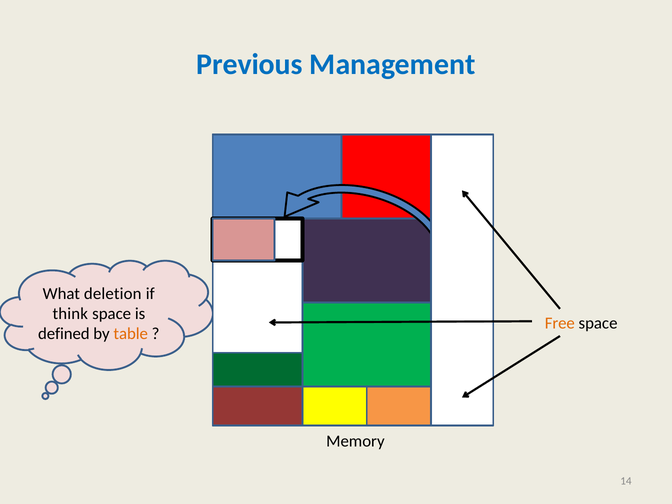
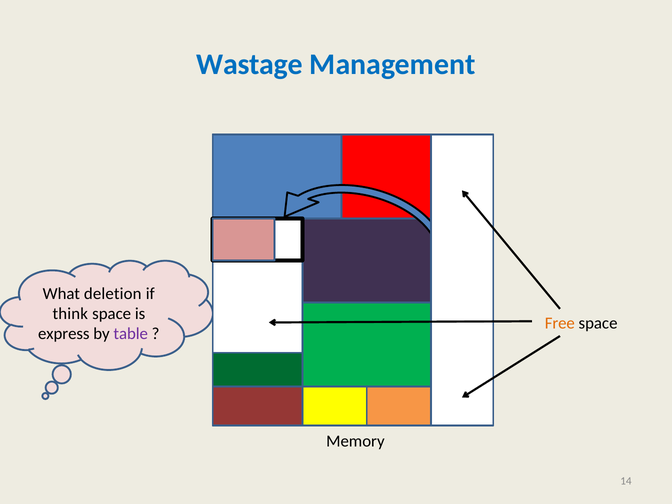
Previous: Previous -> Wastage
defined: defined -> express
table at (131, 334) colour: orange -> purple
